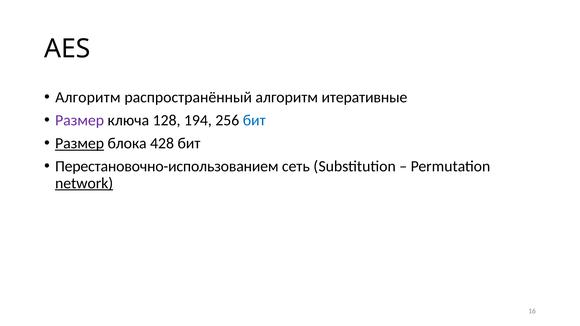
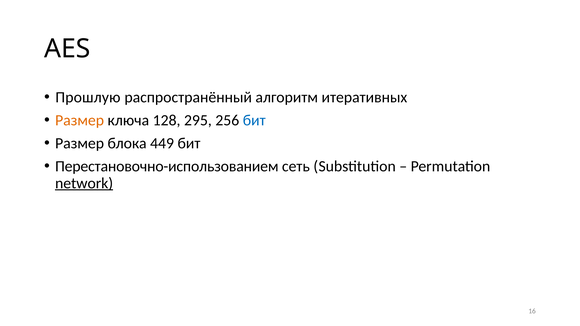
Алгоритм at (88, 97): Алгоритм -> Прошлую
итеративные: итеративные -> итеративных
Размер at (80, 120) colour: purple -> orange
194: 194 -> 295
Размер at (80, 143) underline: present -> none
428: 428 -> 449
